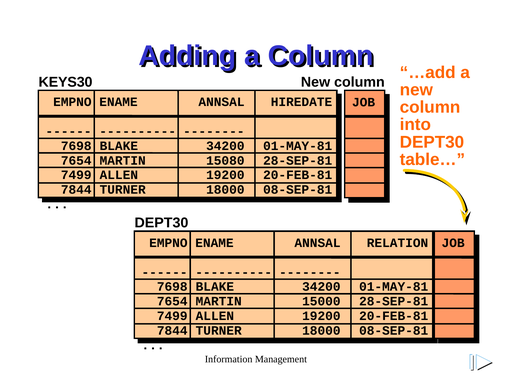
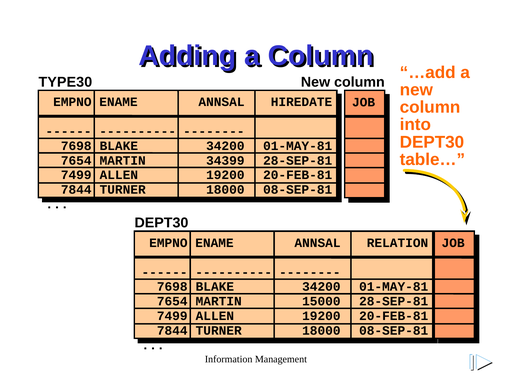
KEYS30: KEYS30 -> TYPE30
15080: 15080 -> 34399
